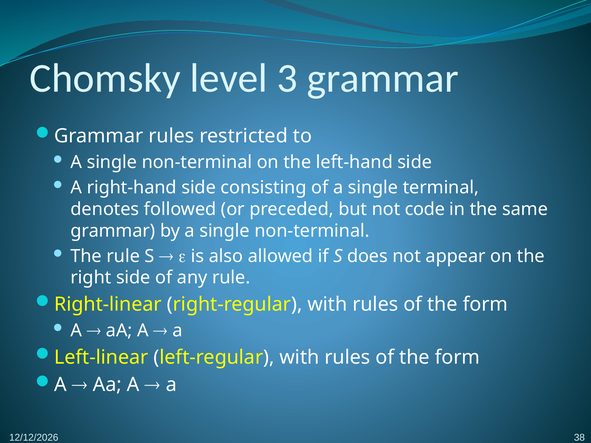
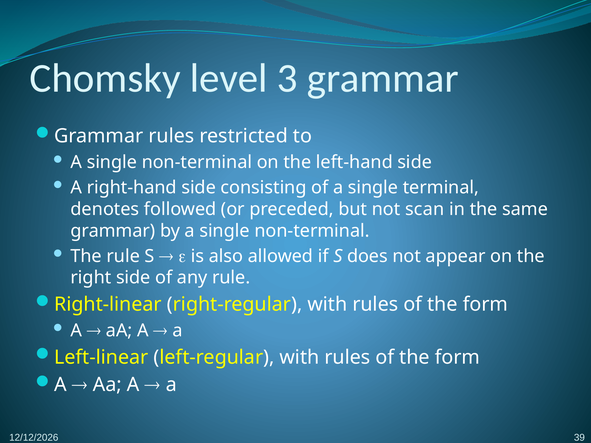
code: code -> scan
38: 38 -> 39
